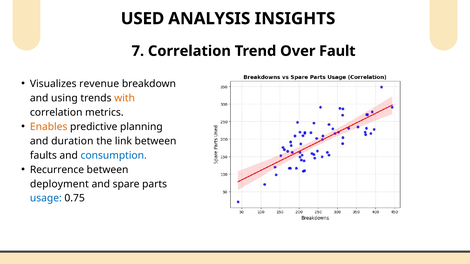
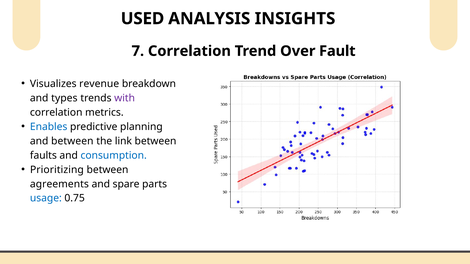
using: using -> types
with colour: orange -> purple
Enables colour: orange -> blue
and duration: duration -> between
Recurrence: Recurrence -> Prioritizing
deployment: deployment -> agreements
